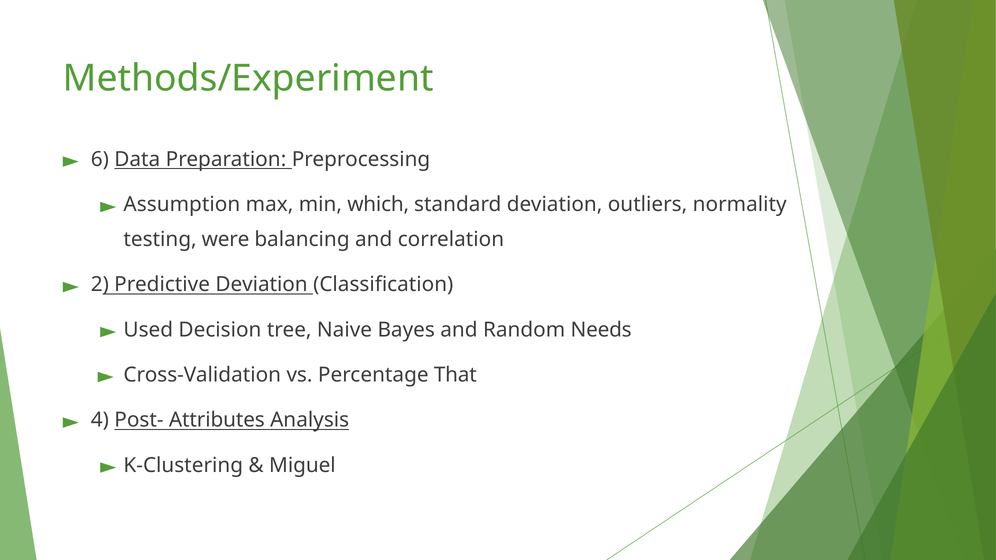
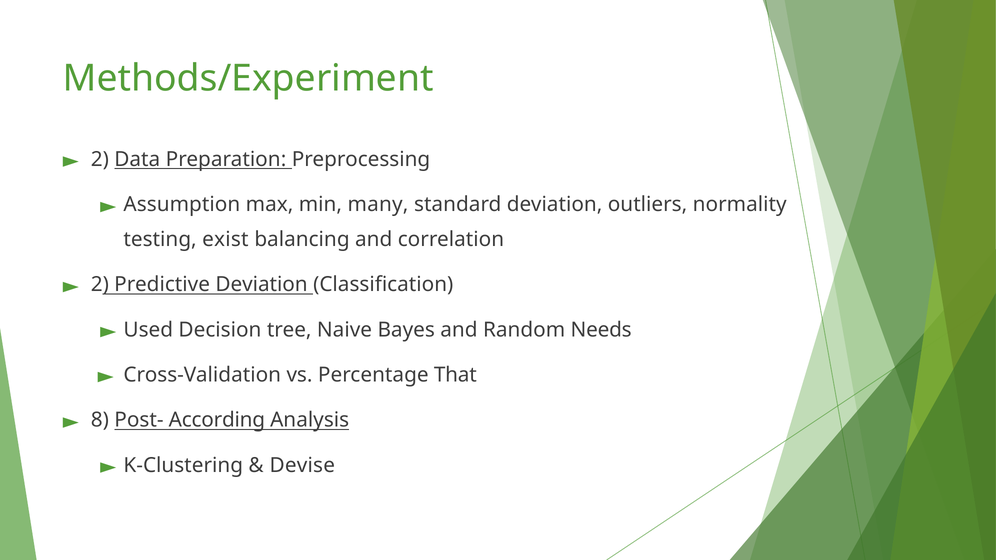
6 at (100, 159): 6 -> 2
which: which -> many
were: were -> exist
4: 4 -> 8
Attributes: Attributes -> According
Miguel: Miguel -> Devise
